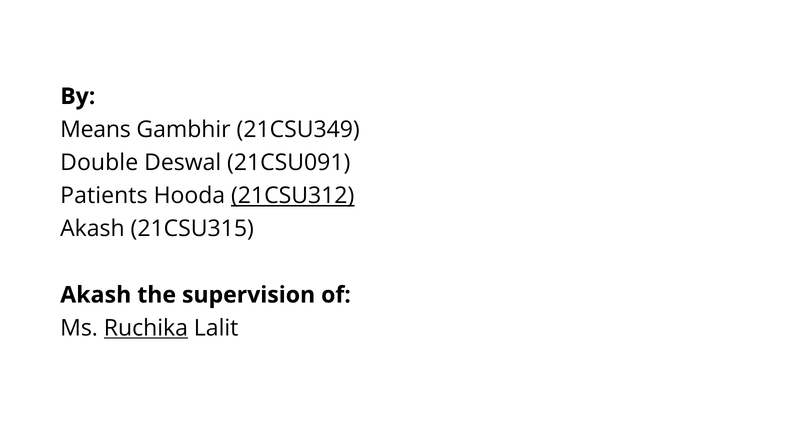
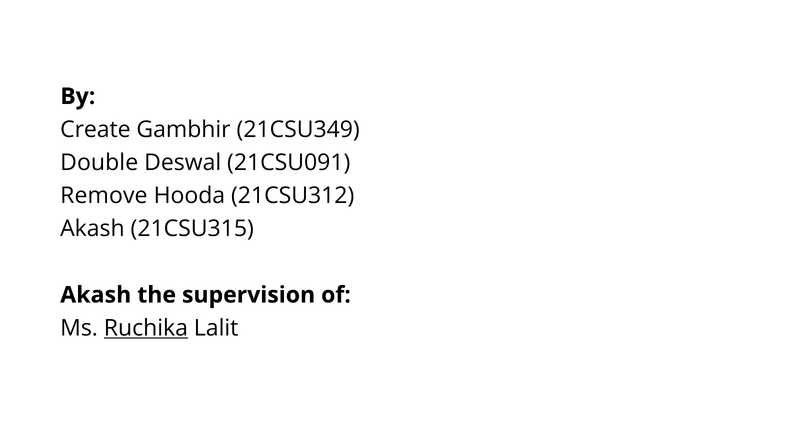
Means: Means -> Create
Patients: Patients -> Remove
21CSU312 underline: present -> none
